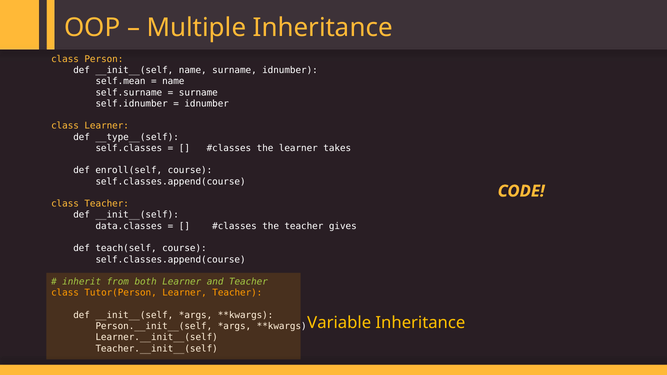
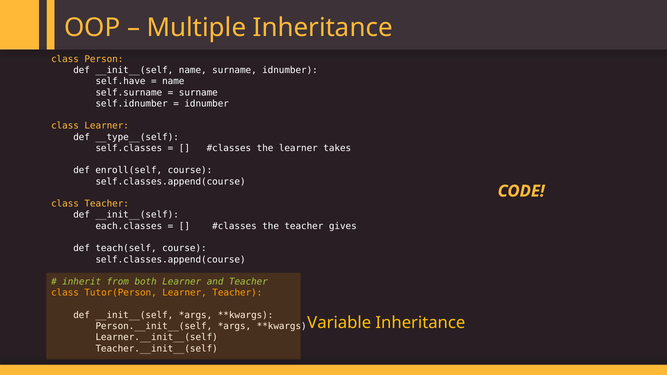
self.mean: self.mean -> self.have
data.classes: data.classes -> each.classes
